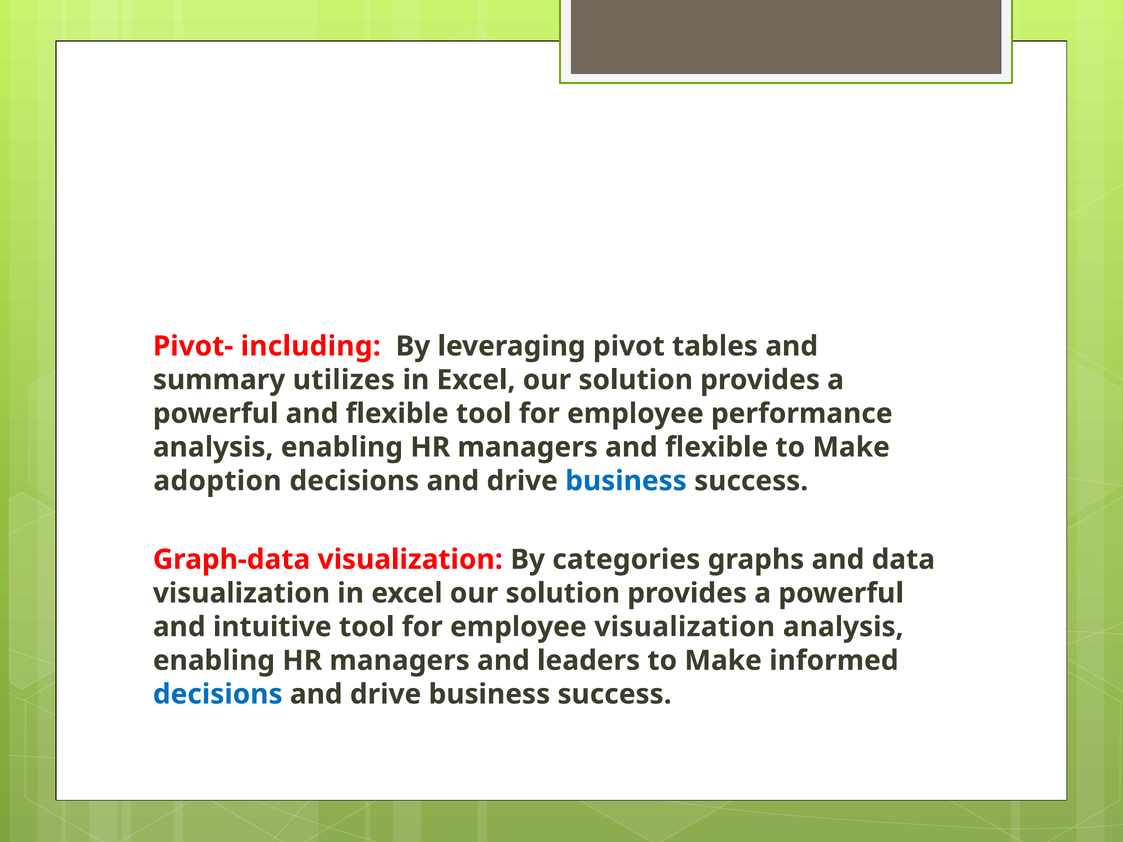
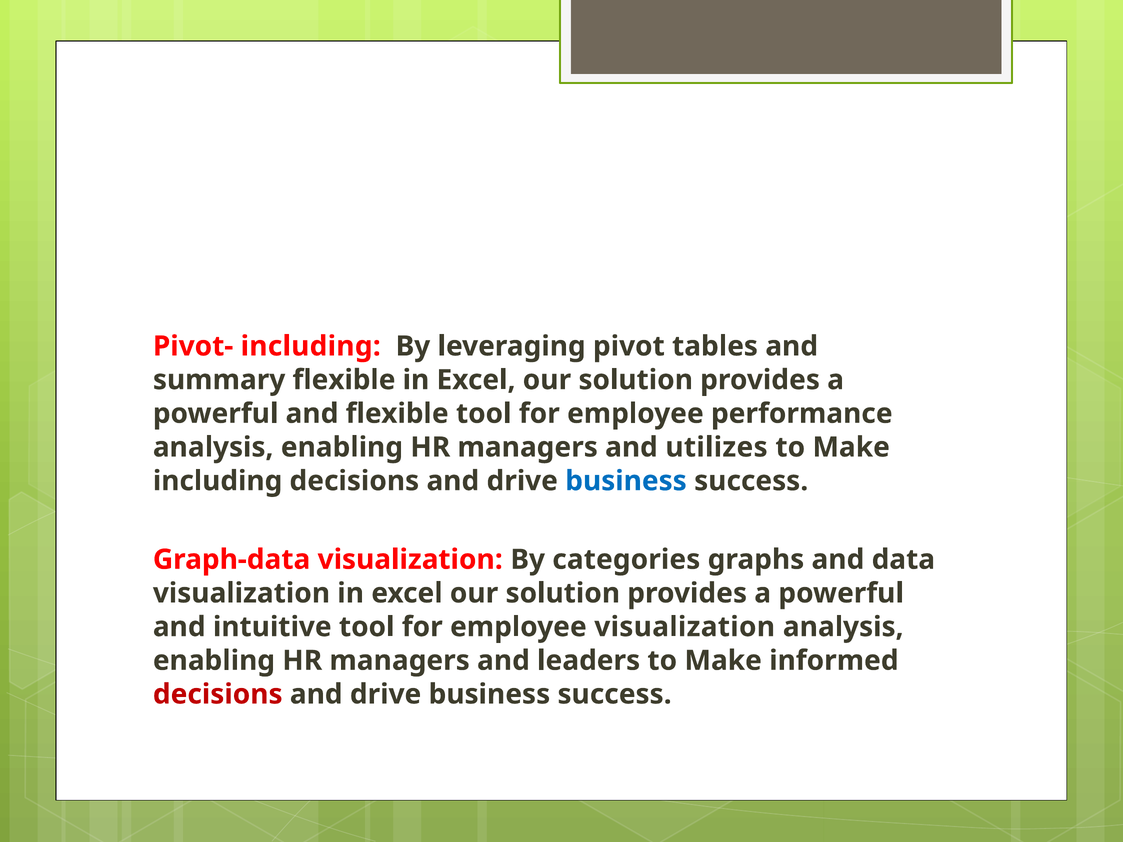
summary utilizes: utilizes -> flexible
managers and flexible: flexible -> utilizes
adoption at (217, 481): adoption -> including
decisions at (218, 694) colour: blue -> red
